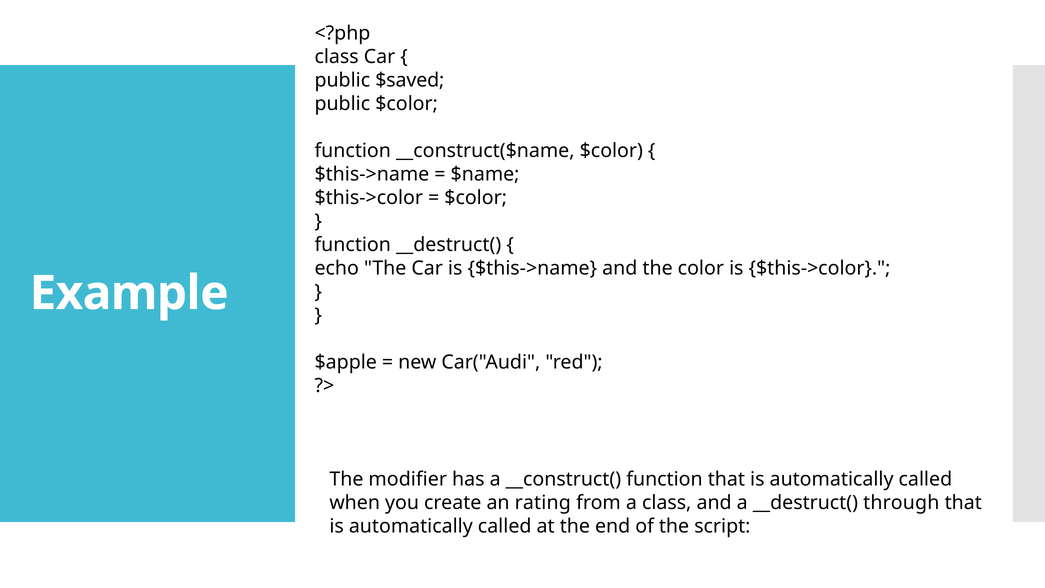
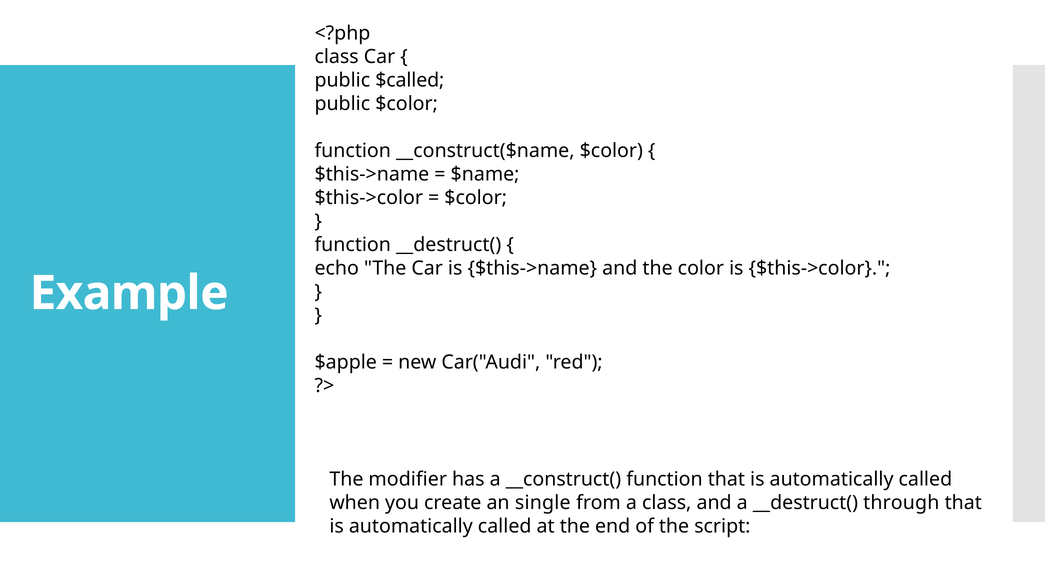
$saved: $saved -> $called
rating: rating -> single
